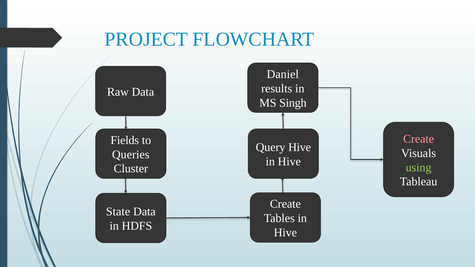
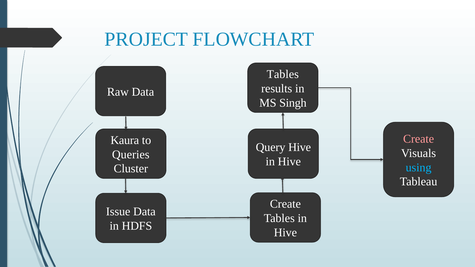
Daniel at (283, 74): Daniel -> Tables
Fields: Fields -> Kaura
using colour: light green -> light blue
State: State -> Issue
